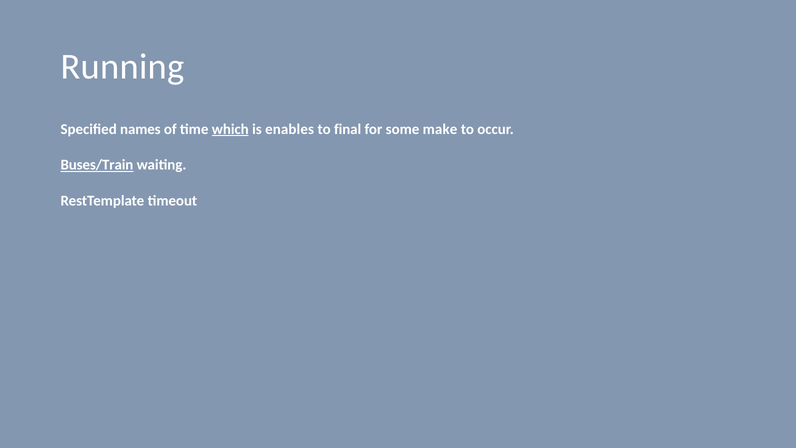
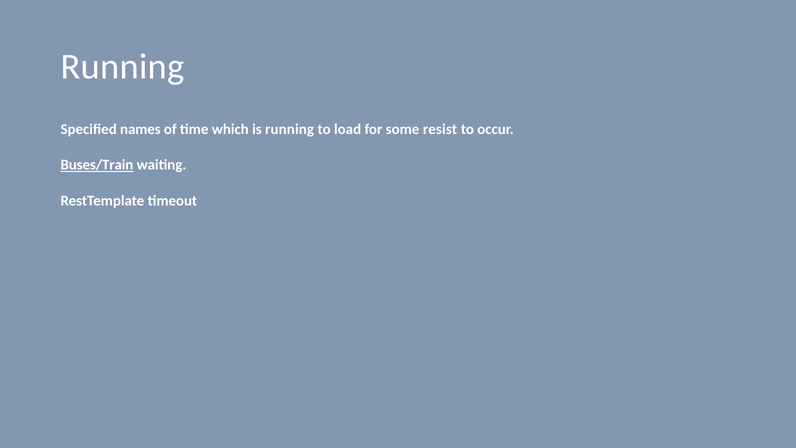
which underline: present -> none
is enables: enables -> running
final: final -> load
make: make -> resist
